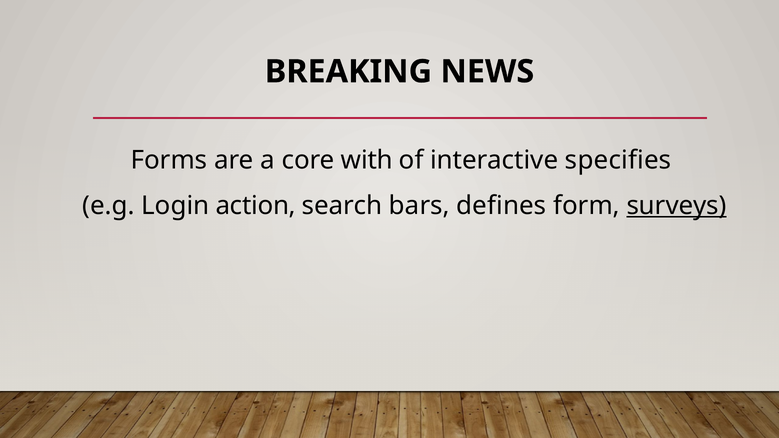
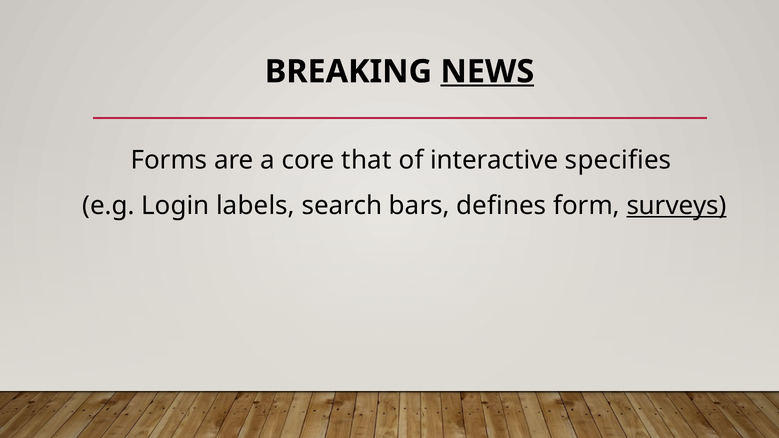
NEWS underline: none -> present
with: with -> that
action: action -> labels
